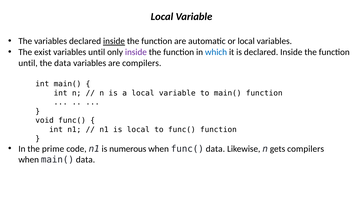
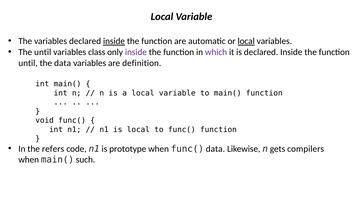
local at (246, 41) underline: none -> present
The exist: exist -> until
variables until: until -> class
which colour: blue -> purple
are compilers: compilers -> definition
prime: prime -> refers
numerous: numerous -> prototype
main( data: data -> such
